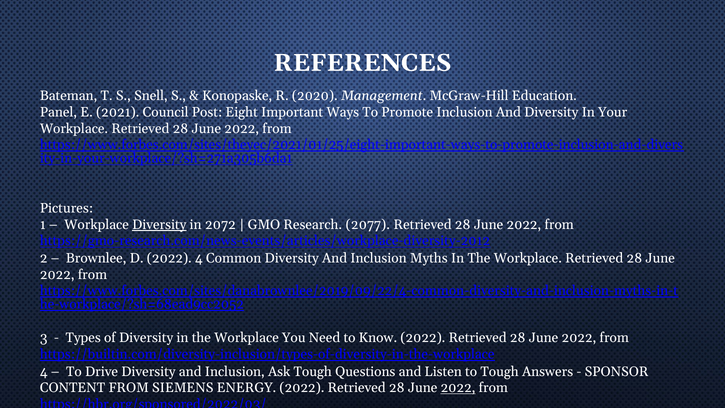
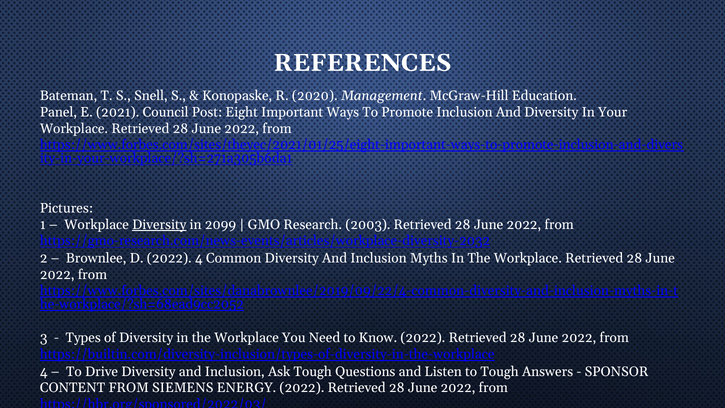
2072: 2072 -> 2099
2077: 2077 -> 2003
https://gmo-research.com/news-events/articles/workplace-diversity-2012: https://gmo-research.com/news-events/articles/workplace-diversity-2012 -> https://gmo-research.com/news-events/articles/workplace-diversity-2032
2022 at (458, 388) underline: present -> none
